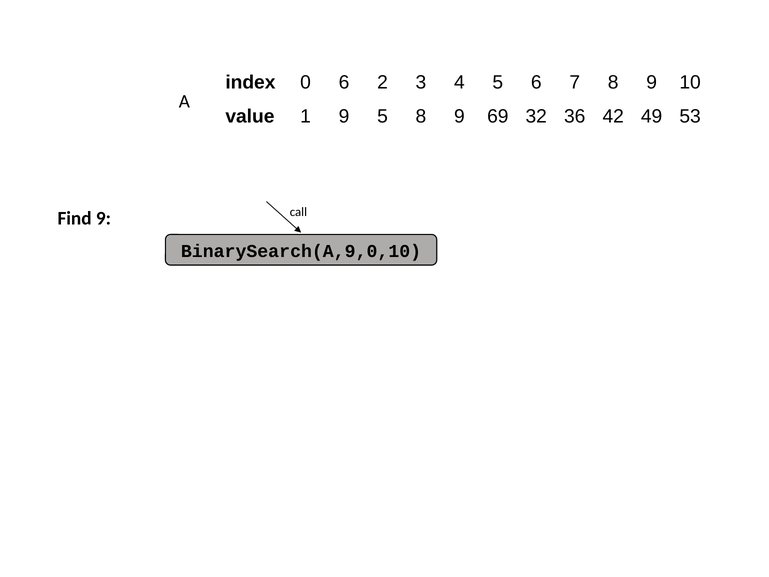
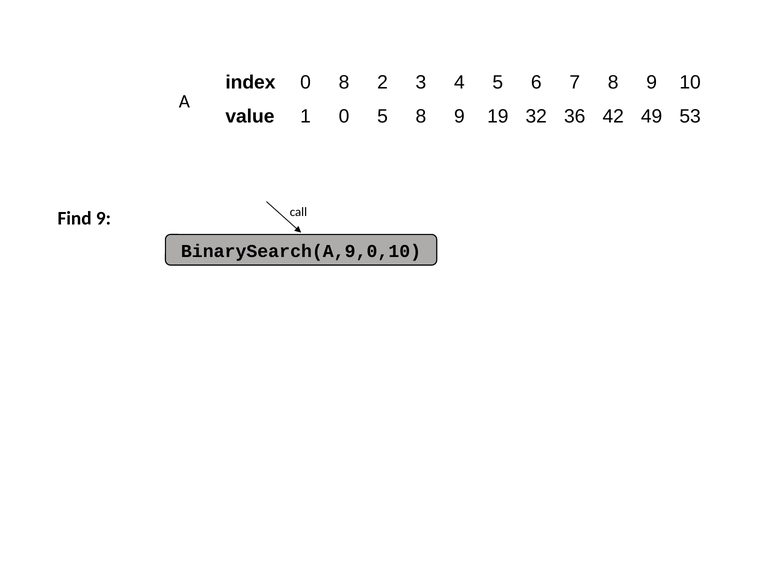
0 6: 6 -> 8
1 9: 9 -> 0
69: 69 -> 19
